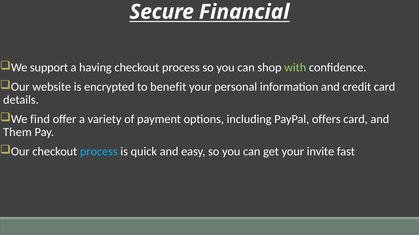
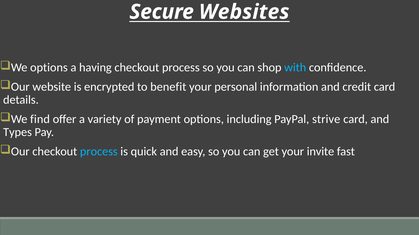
Financial: Financial -> Websites
We support: support -> options
with colour: light green -> light blue
offers: offers -> strive
Them: Them -> Types
